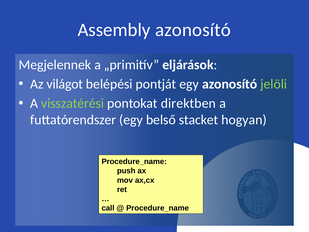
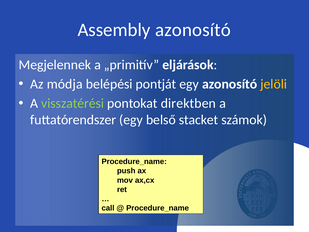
világot: világot -> módja
jelöli colour: light green -> yellow
hogyan: hogyan -> számok
